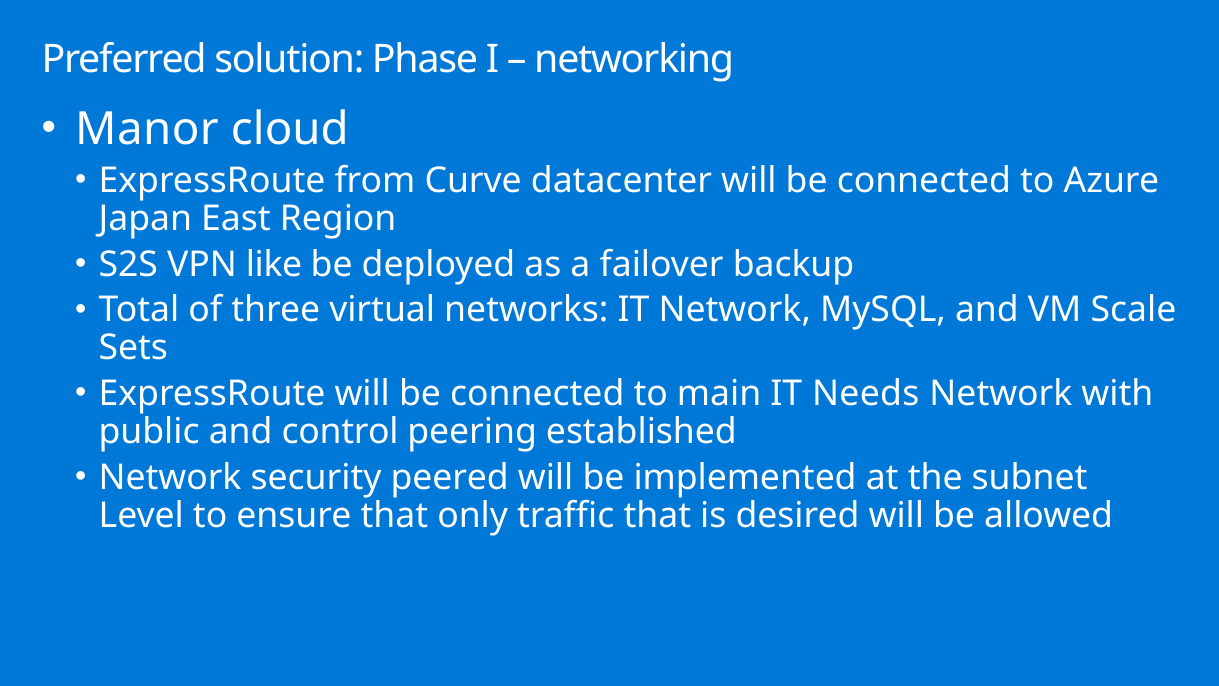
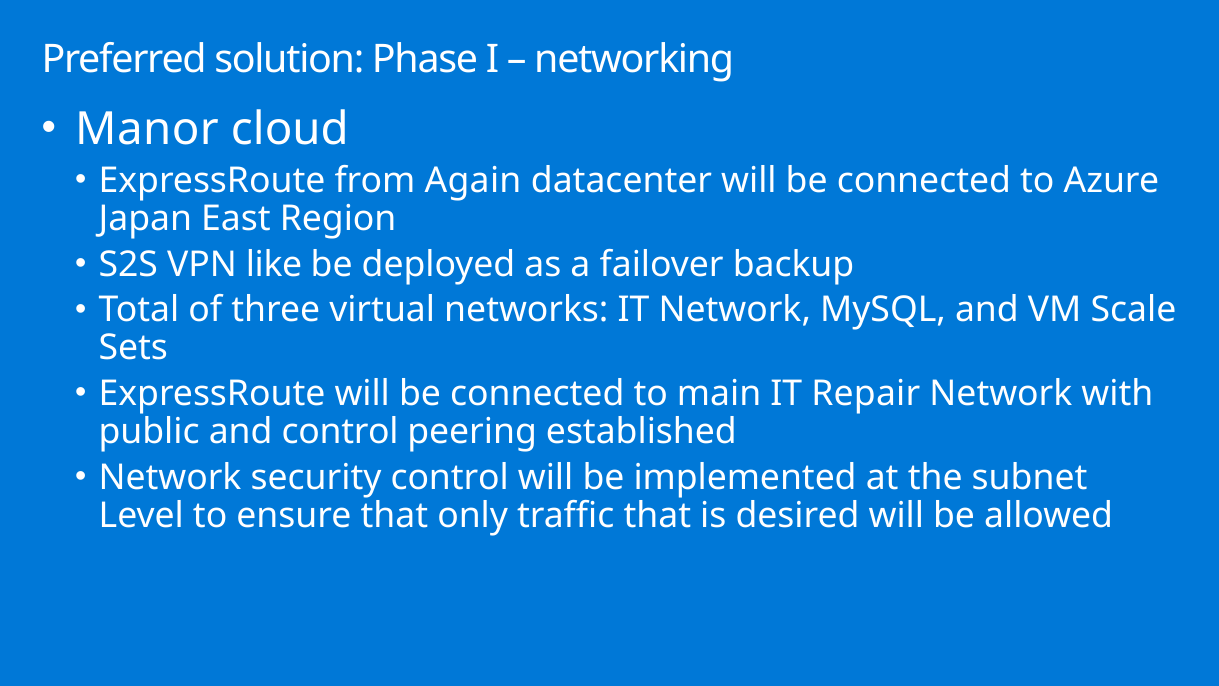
Curve: Curve -> Again
Needs: Needs -> Repair
security peered: peered -> control
